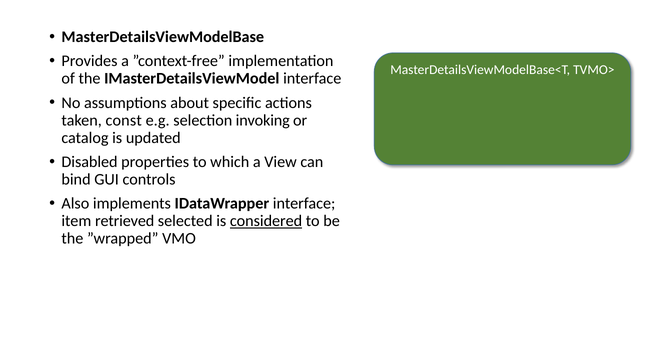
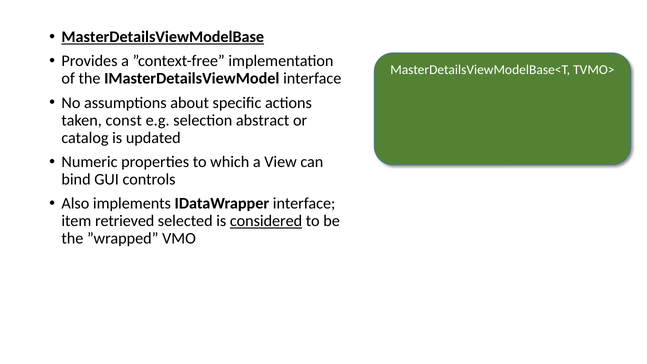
MasterDetailsViewModelBase underline: none -> present
invoking: invoking -> abstract
Disabled: Disabled -> Numeric
